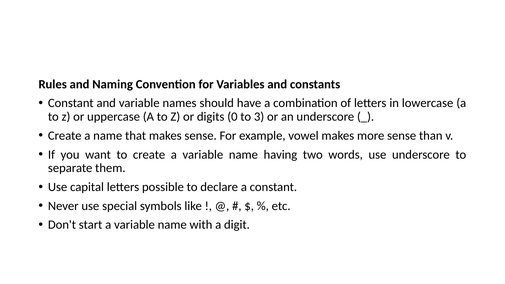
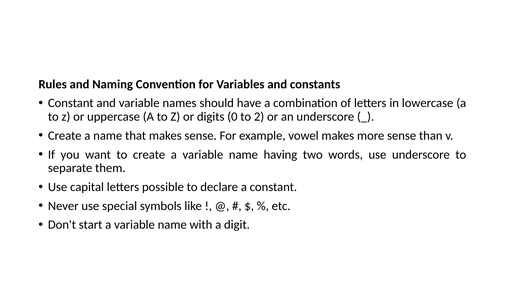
3: 3 -> 2
